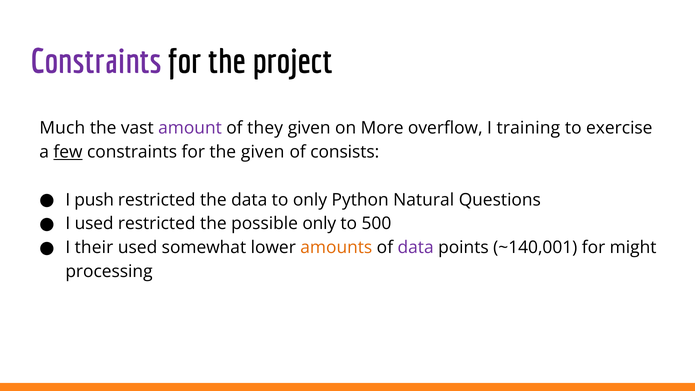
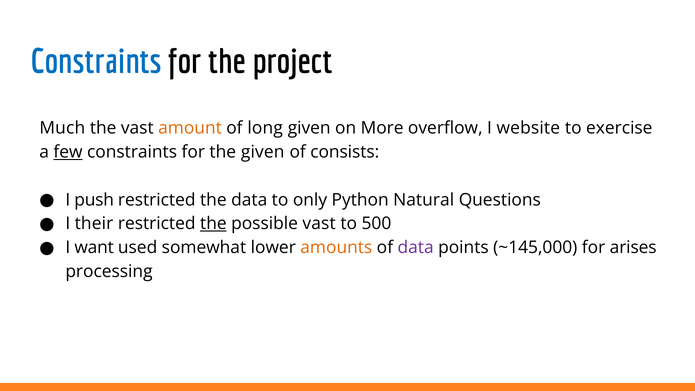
Constraints at (96, 62) colour: purple -> blue
amount colour: purple -> orange
they: they -> long
training: training -> website
I used: used -> their
the at (213, 224) underline: none -> present
possible only: only -> vast
their: their -> want
~140,001: ~140,001 -> ~145,000
might: might -> arises
